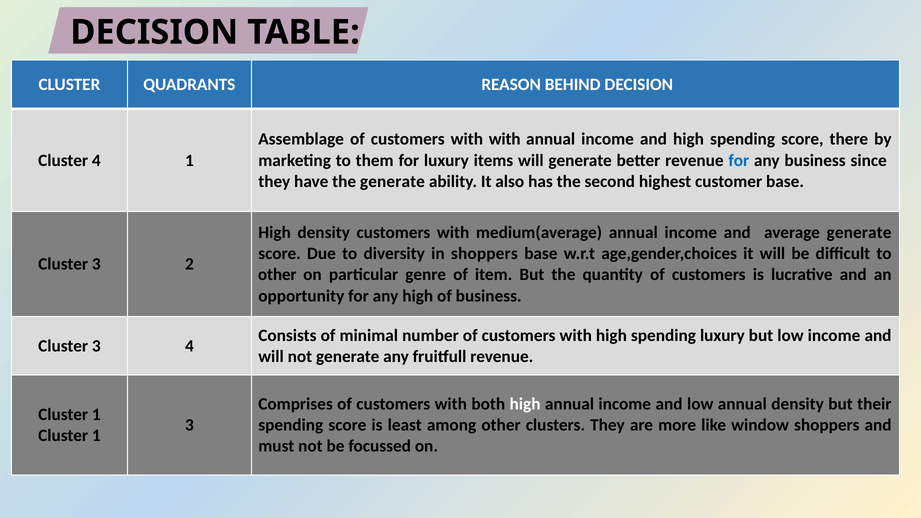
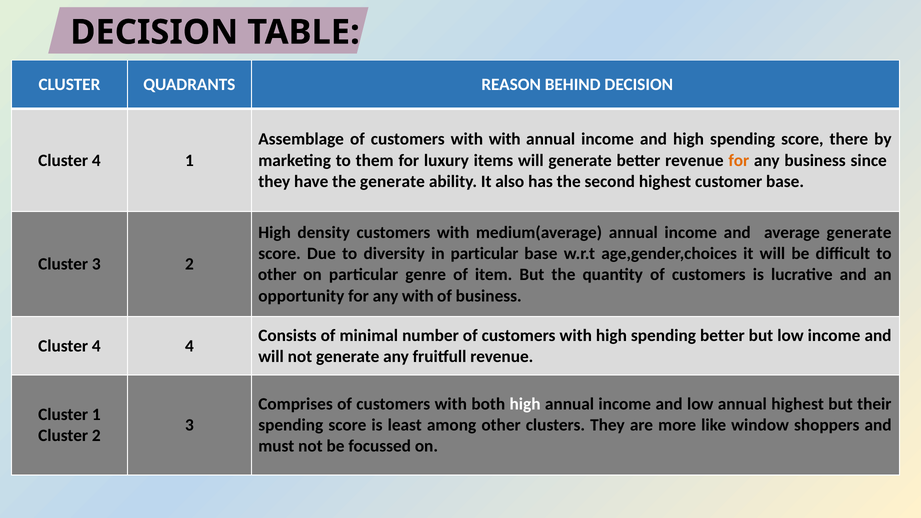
for at (739, 160) colour: blue -> orange
in shoppers: shoppers -> particular
any high: high -> with
spending luxury: luxury -> better
3 at (96, 346): 3 -> 4
annual density: density -> highest
1 at (96, 436): 1 -> 2
